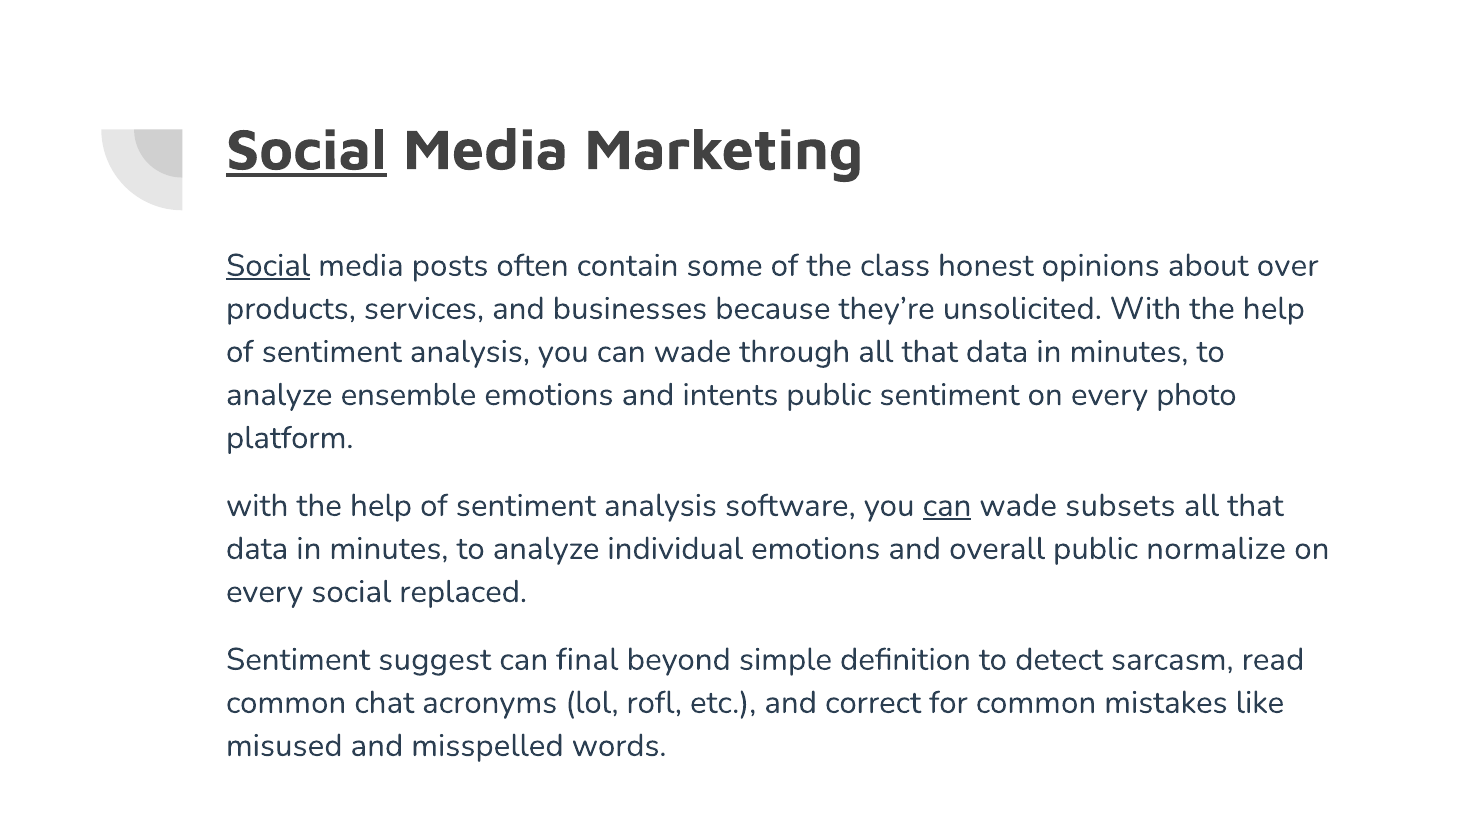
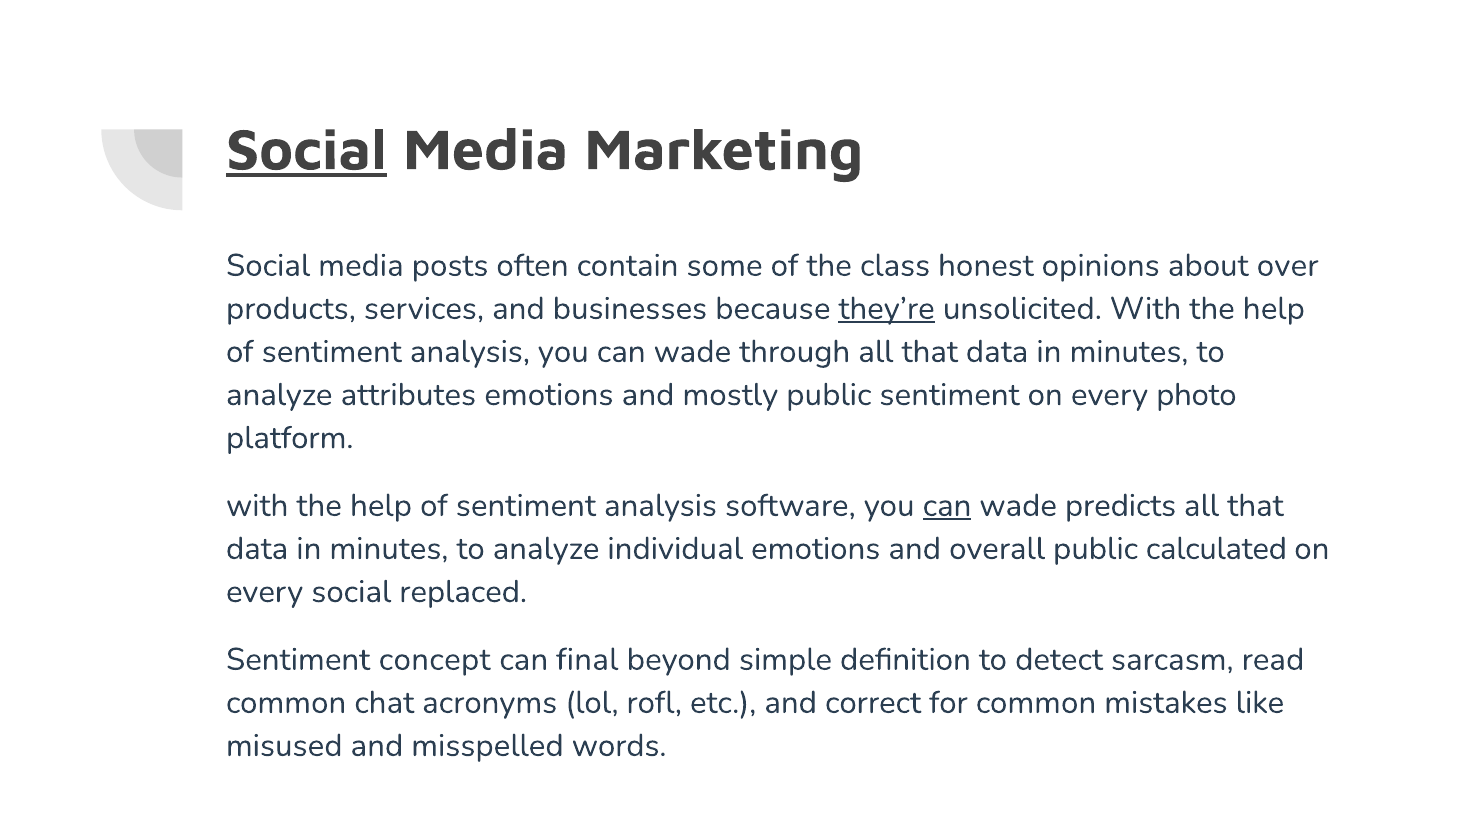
Social at (268, 265) underline: present -> none
they’re underline: none -> present
ensemble: ensemble -> attributes
intents: intents -> mostly
subsets: subsets -> predicts
normalize: normalize -> calculated
suggest: suggest -> concept
